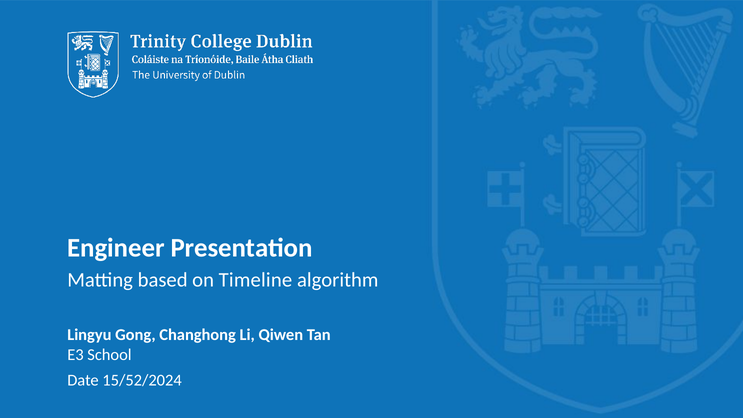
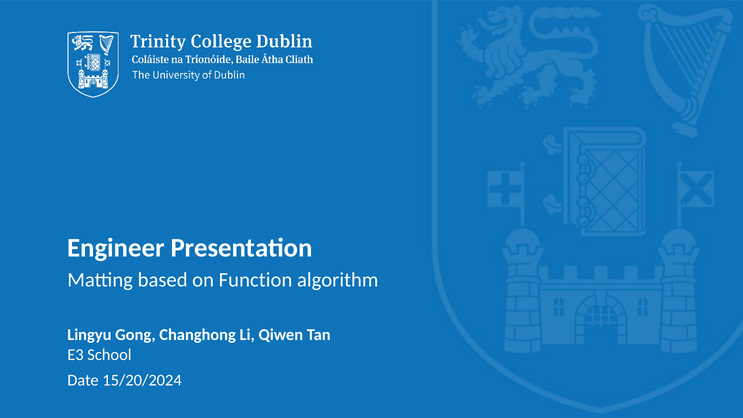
Timeline: Timeline -> Function
15/52/2024: 15/52/2024 -> 15/20/2024
